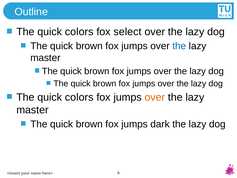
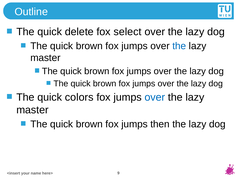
colors at (79, 32): colors -> delete
over at (155, 97) colour: orange -> blue
dark: dark -> then
